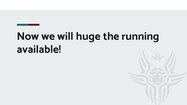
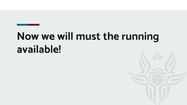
huge: huge -> must
